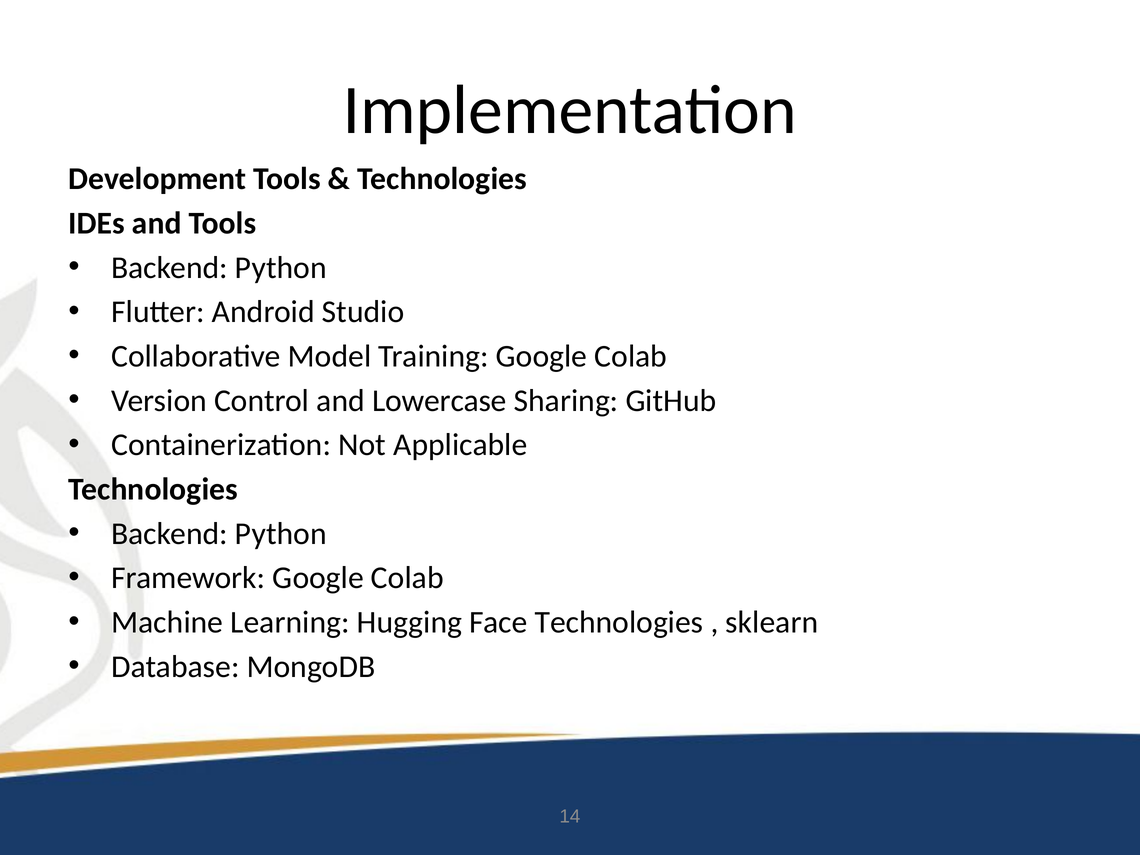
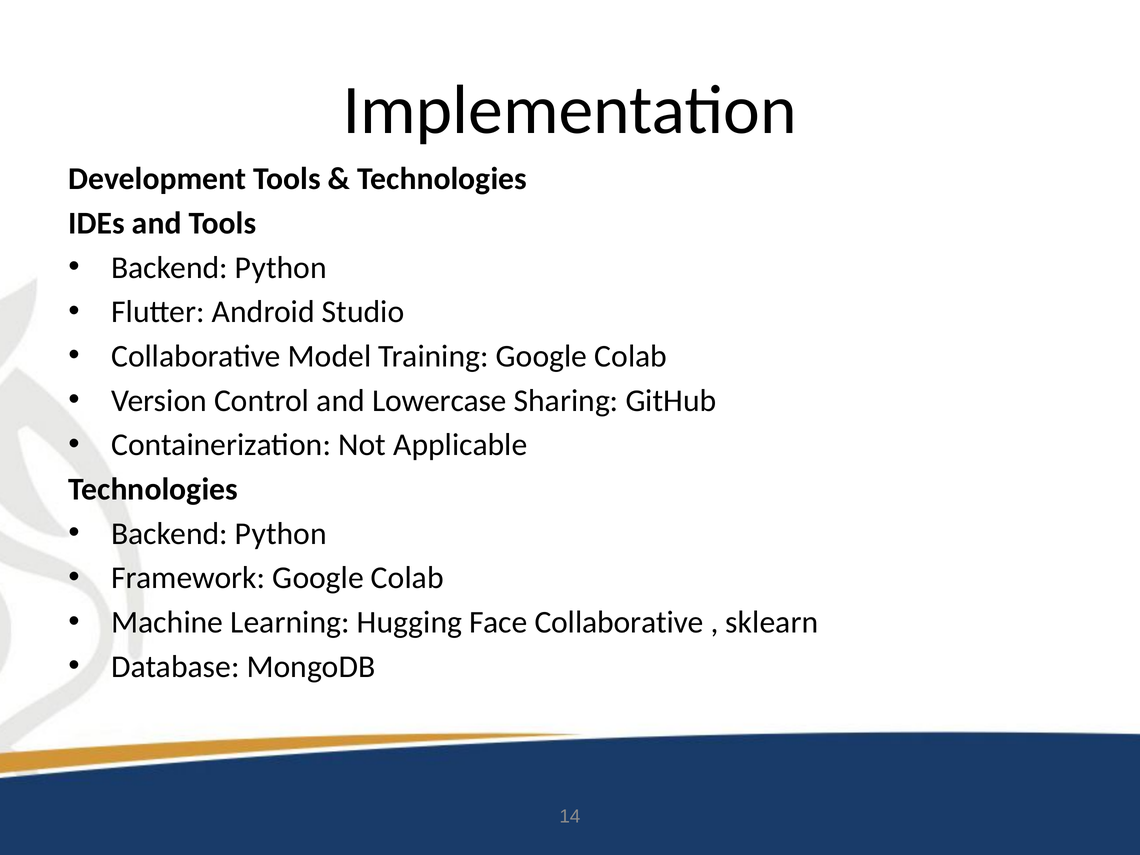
Face Technologies: Technologies -> Collaborative
